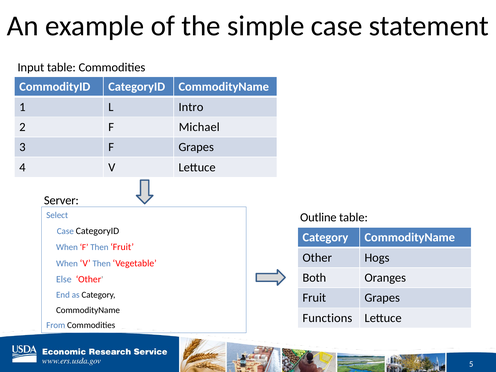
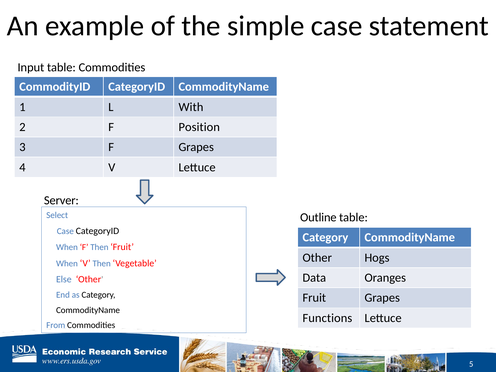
Intro: Intro -> With
Michael: Michael -> Position
Both: Both -> Data
